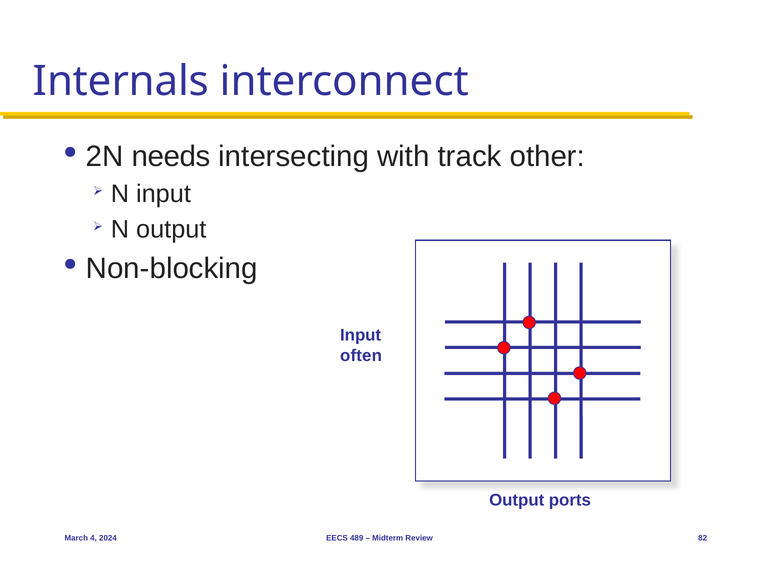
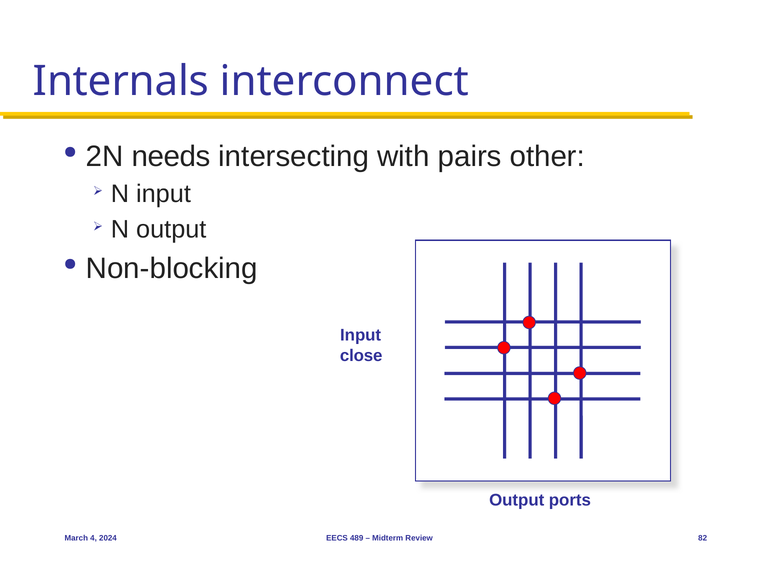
track: track -> pairs
often: often -> close
